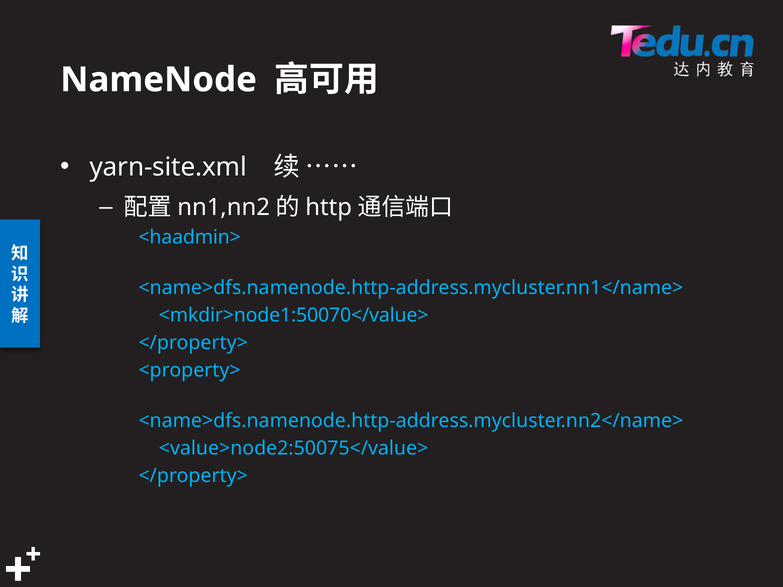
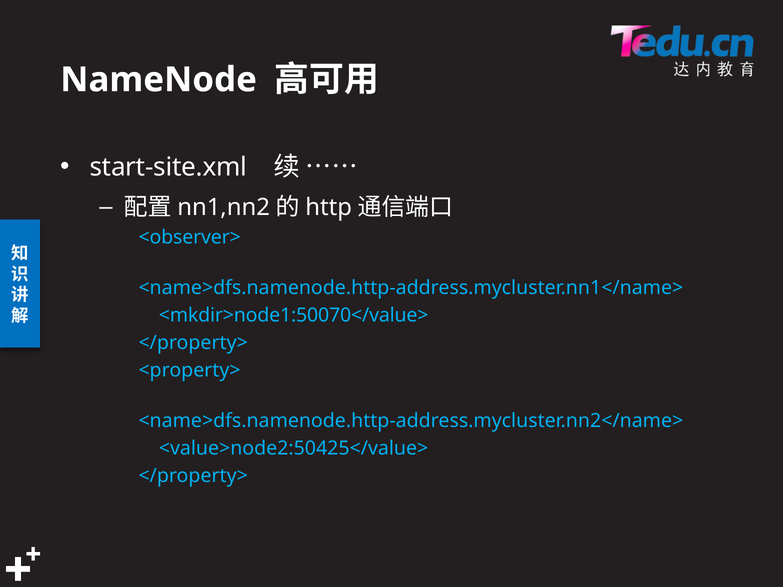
yarn-site.xml: yarn-site.xml -> start-site.xml
<haadmin>: <haadmin> -> <observer>
<value>node2:50075</value>: <value>node2:50075</value> -> <value>node2:50425</value>
